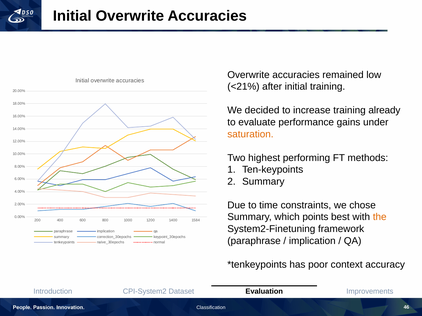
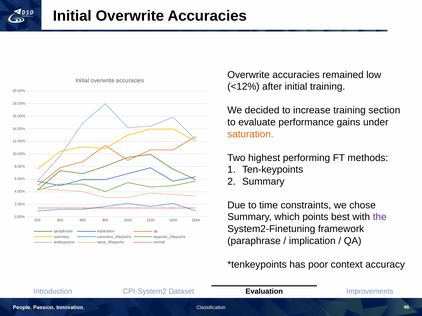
<21%: <21% -> <12%
already: already -> section
the colour: orange -> purple
